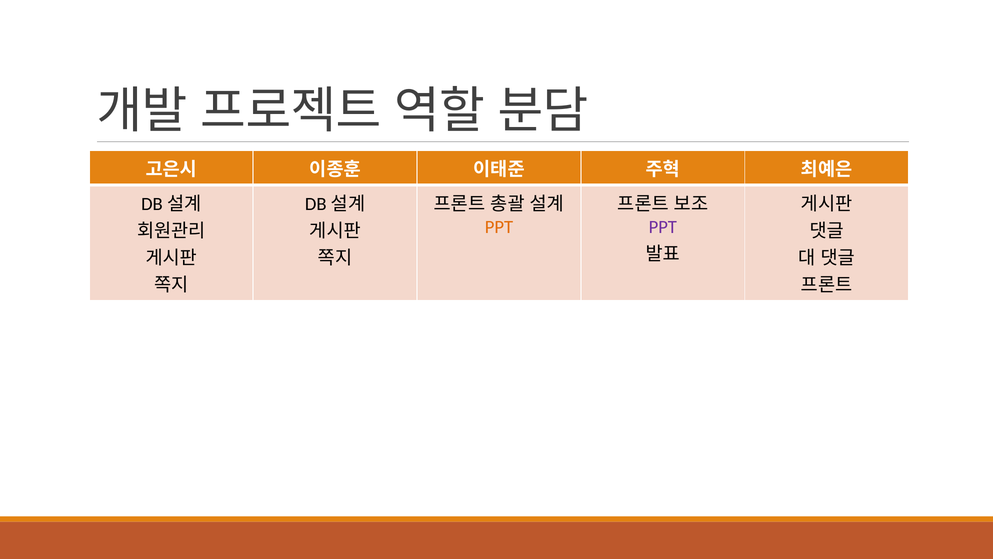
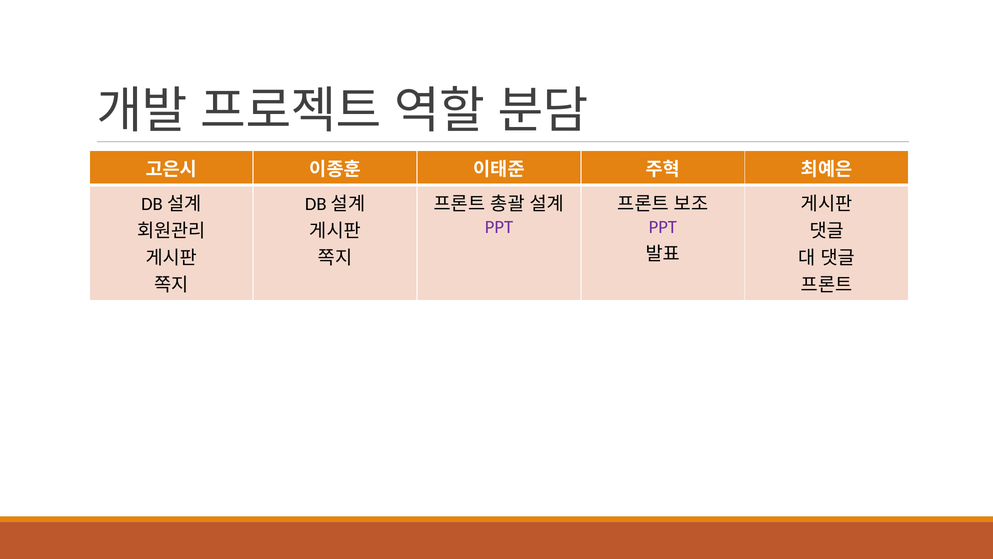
PPT at (499, 227) colour: orange -> purple
